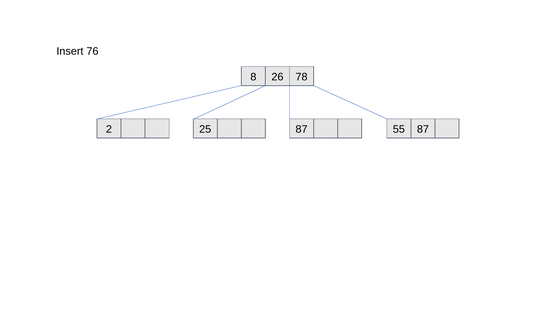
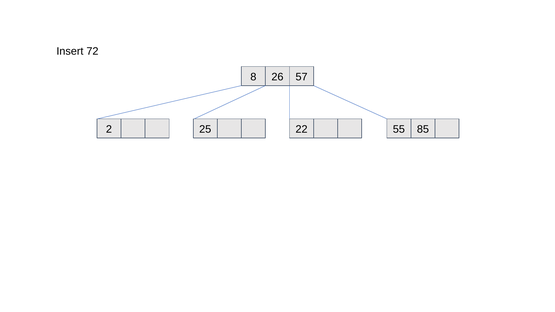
76: 76 -> 72
78: 78 -> 57
25 87: 87 -> 22
55 87: 87 -> 85
